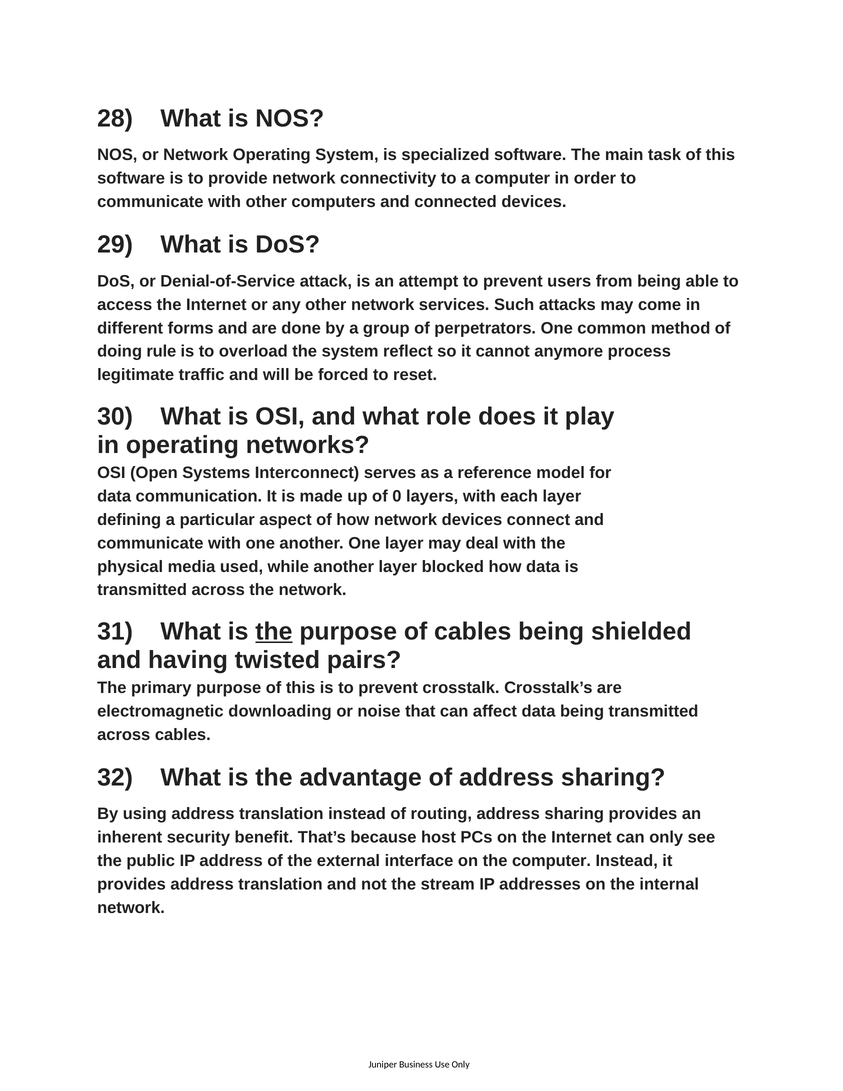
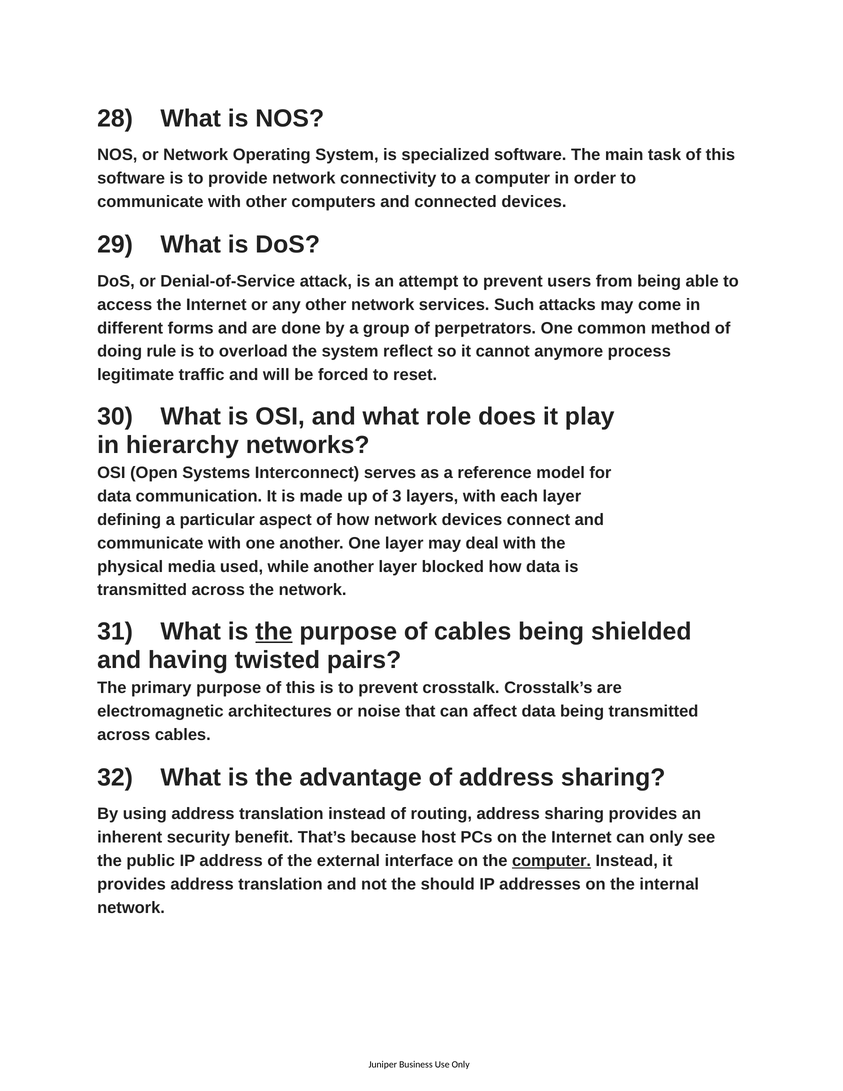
in operating: operating -> hierarchy
0: 0 -> 3
downloading: downloading -> architectures
computer at (552, 861) underline: none -> present
stream: stream -> should
